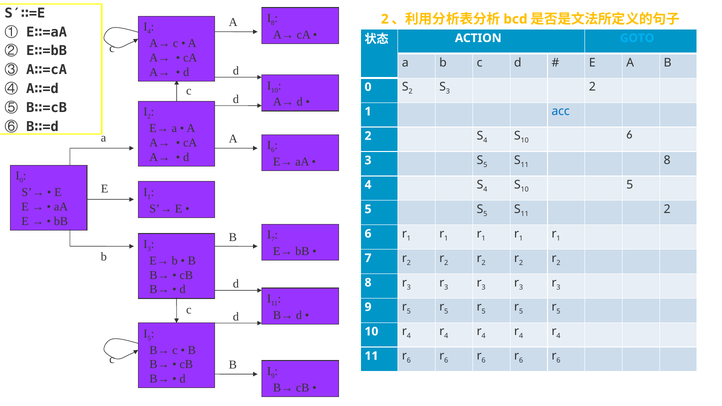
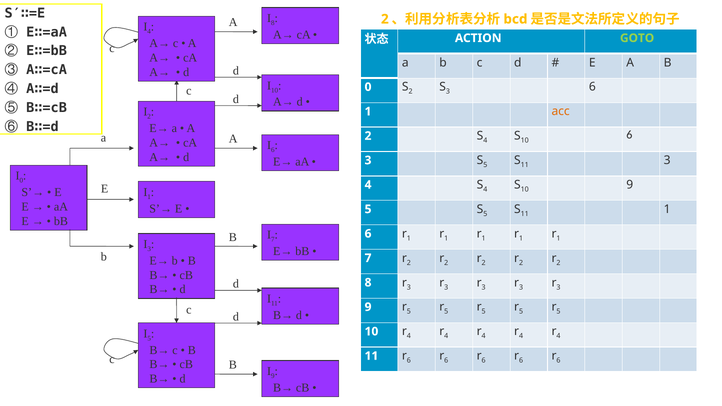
GOTO colour: light blue -> light green
3 2: 2 -> 6
acc colour: blue -> orange
11 8: 8 -> 3
10 5: 5 -> 9
11 2: 2 -> 1
